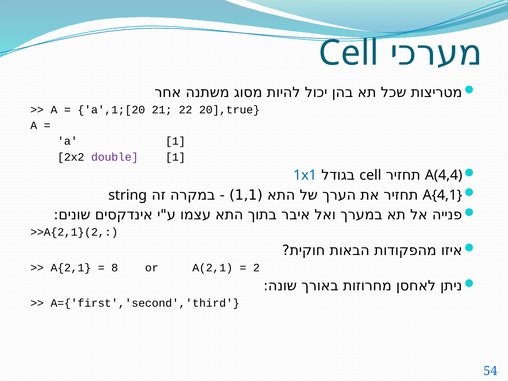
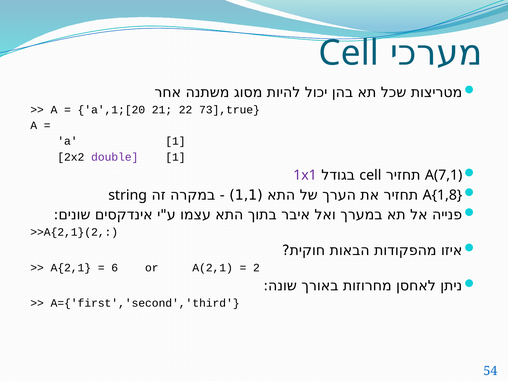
20],true: 20],true -> 73],true
1x1 colour: blue -> purple
A(4,4: A(4,4 -> A(7,1
A{4,1: A{4,1 -> A{1,8
8: 8 -> 6
